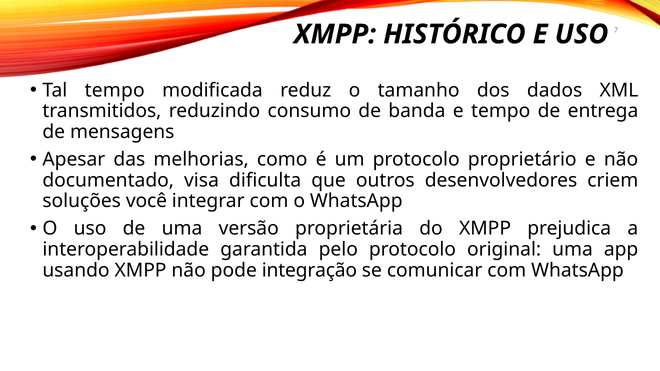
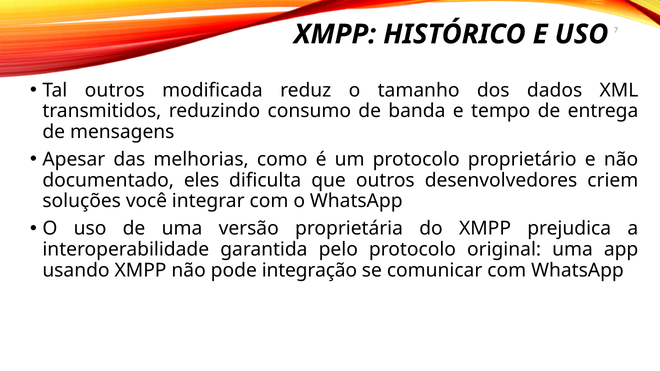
Tal tempo: tempo -> outros
visa: visa -> eles
